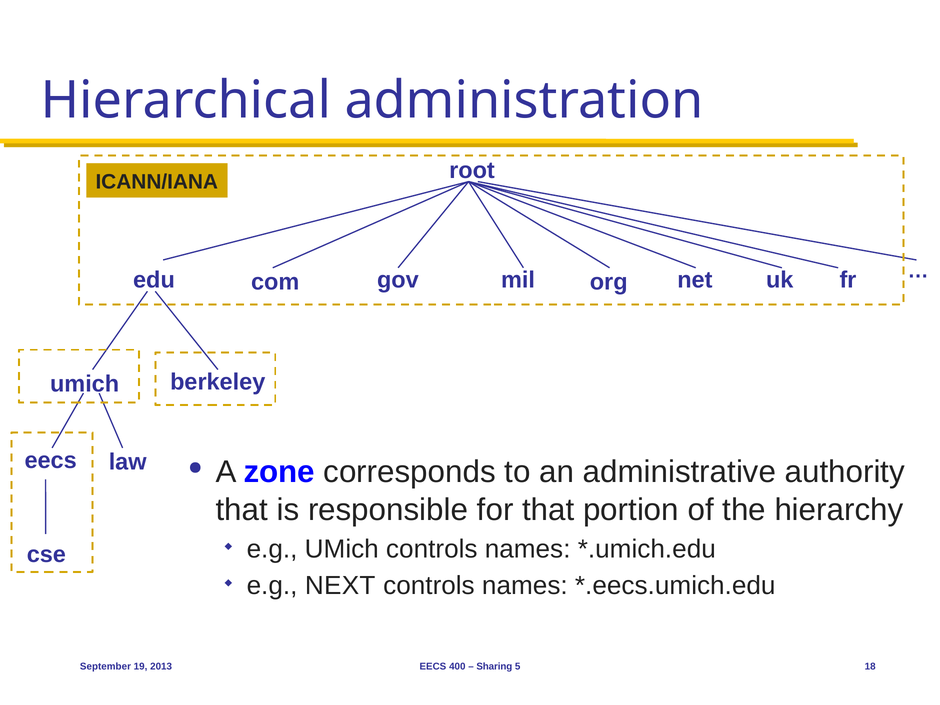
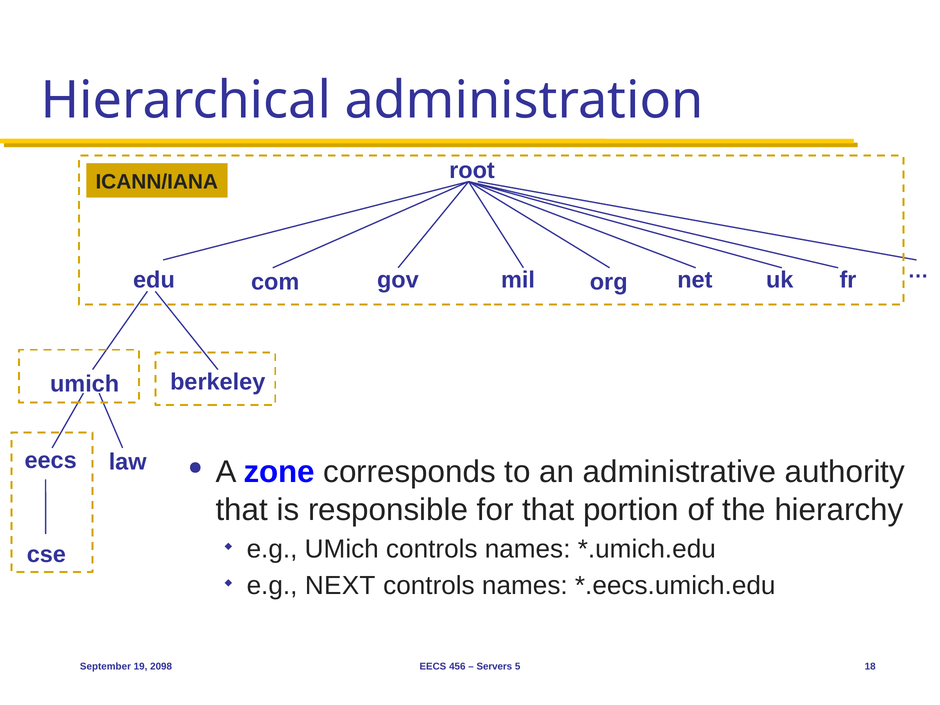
2013: 2013 -> 2098
400: 400 -> 456
Sharing: Sharing -> Servers
